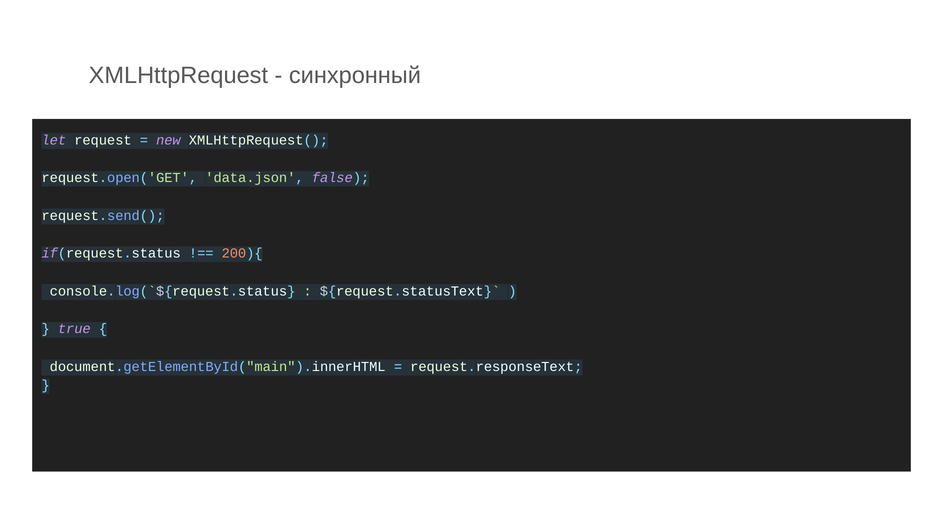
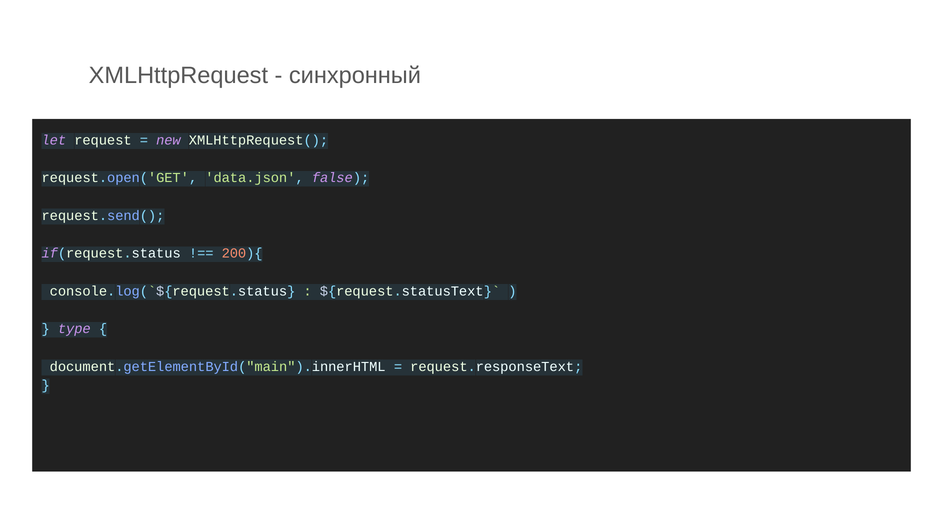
true: true -> type
